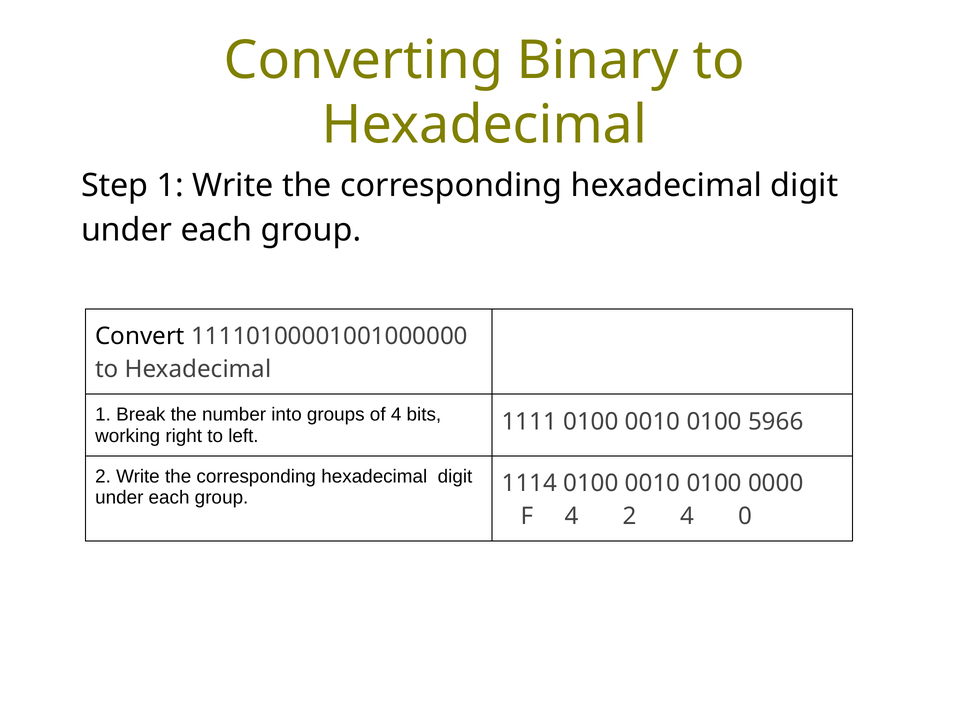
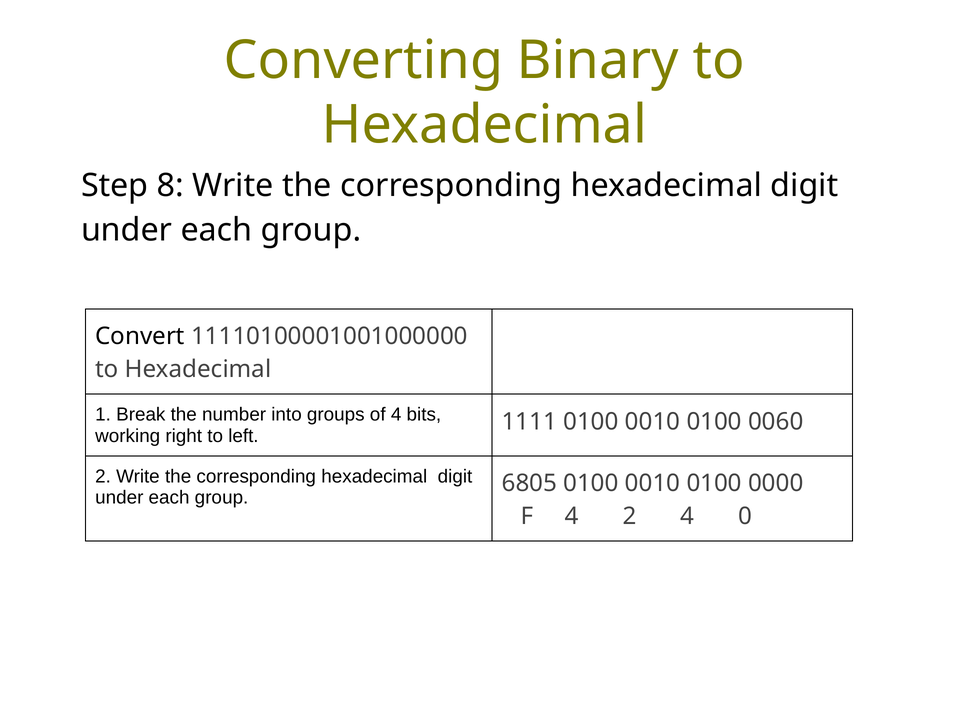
Step 1: 1 -> 8
5966: 5966 -> 0060
1114: 1114 -> 6805
